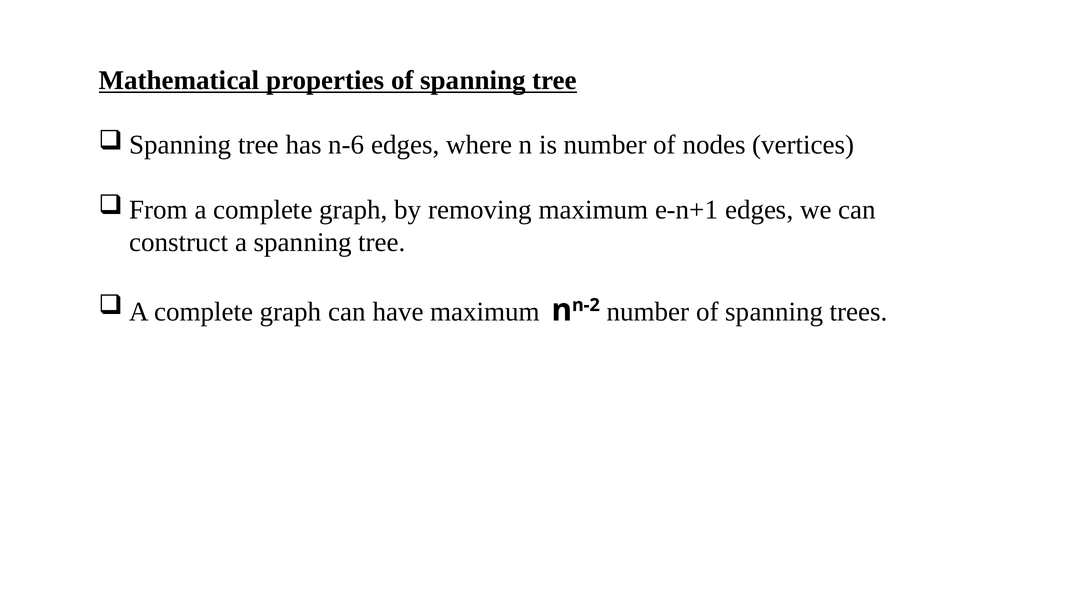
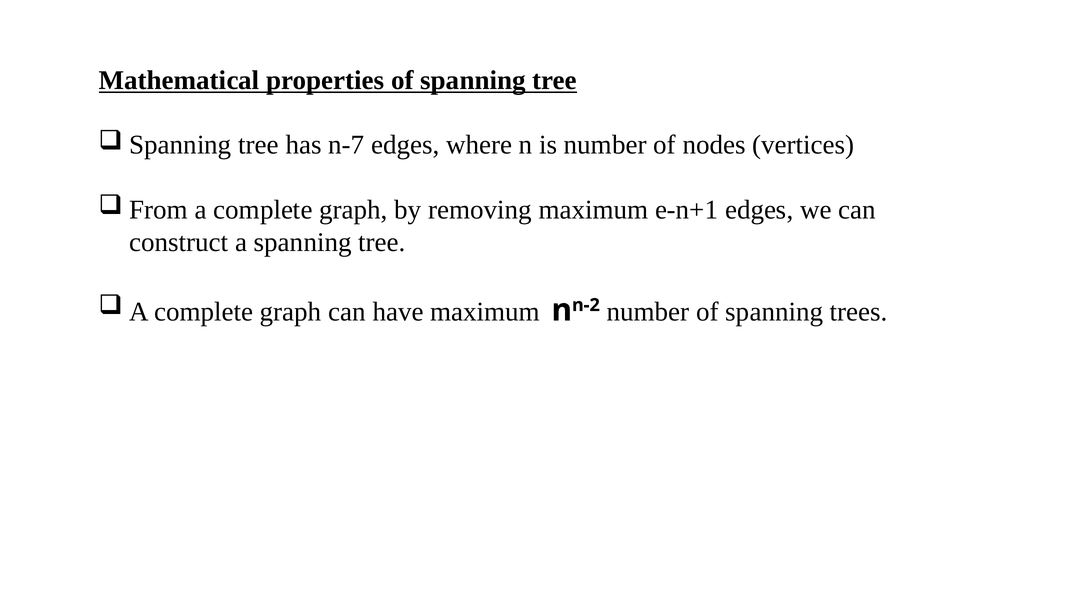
n-6: n-6 -> n-7
